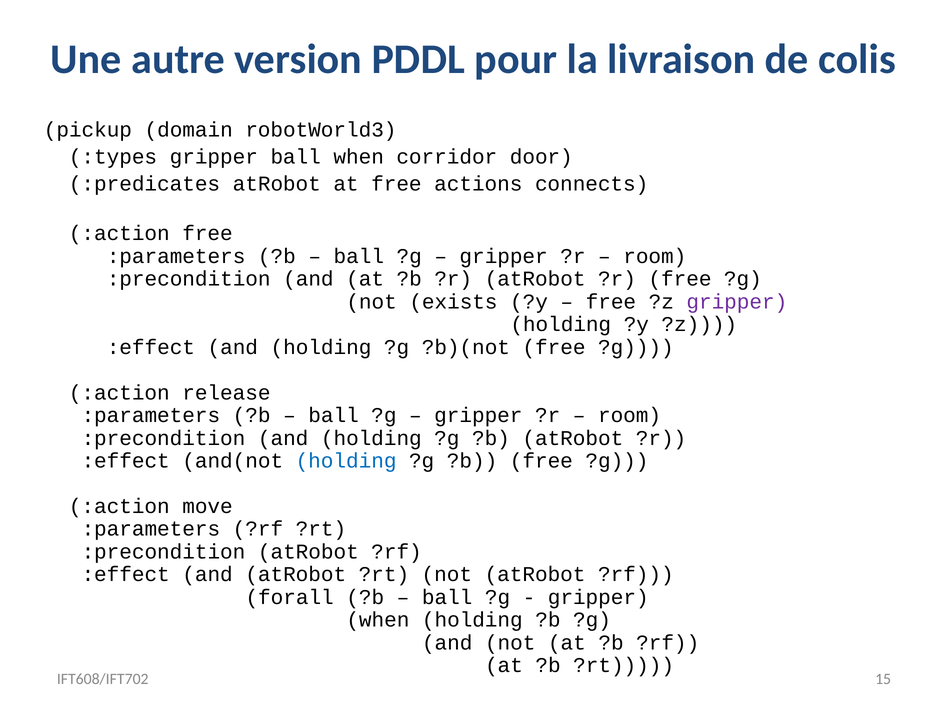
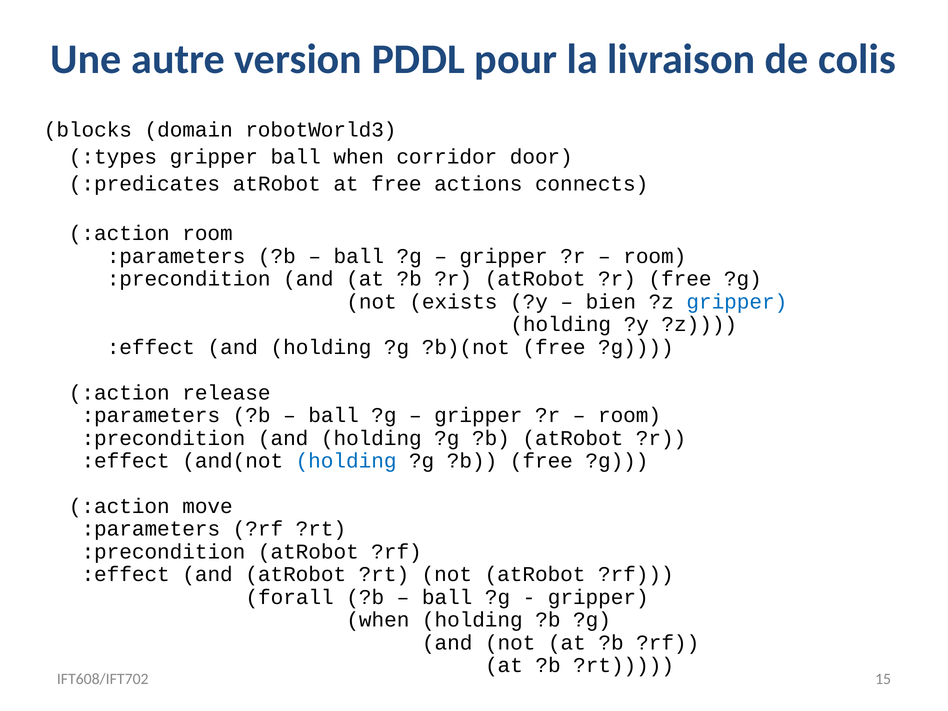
pickup: pickup -> blocks
:action free: free -> room
free at (611, 302): free -> bien
gripper at (737, 302) colour: purple -> blue
